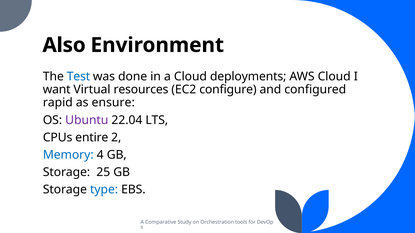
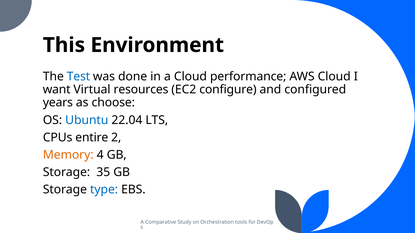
Also: Also -> This
deployments: deployments -> performance
rapid: rapid -> years
ensure: ensure -> choose
Ubuntu colour: purple -> blue
Memory colour: blue -> orange
25: 25 -> 35
